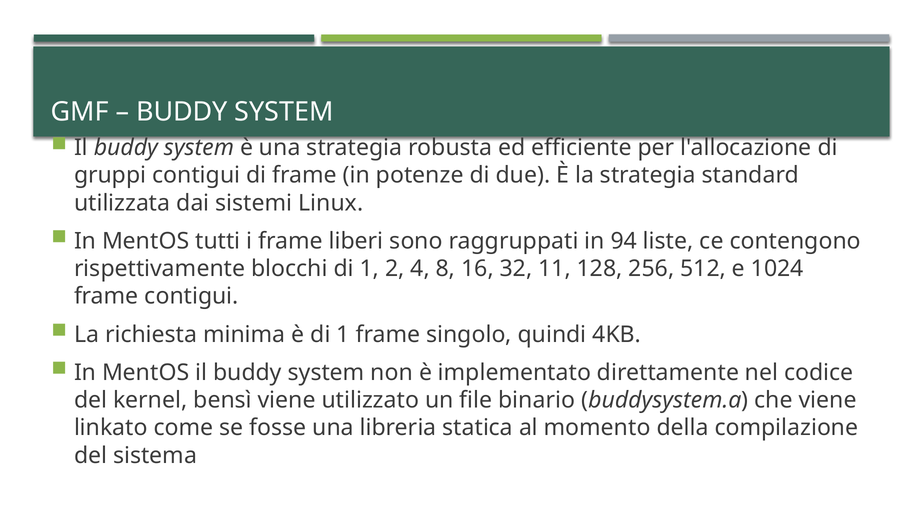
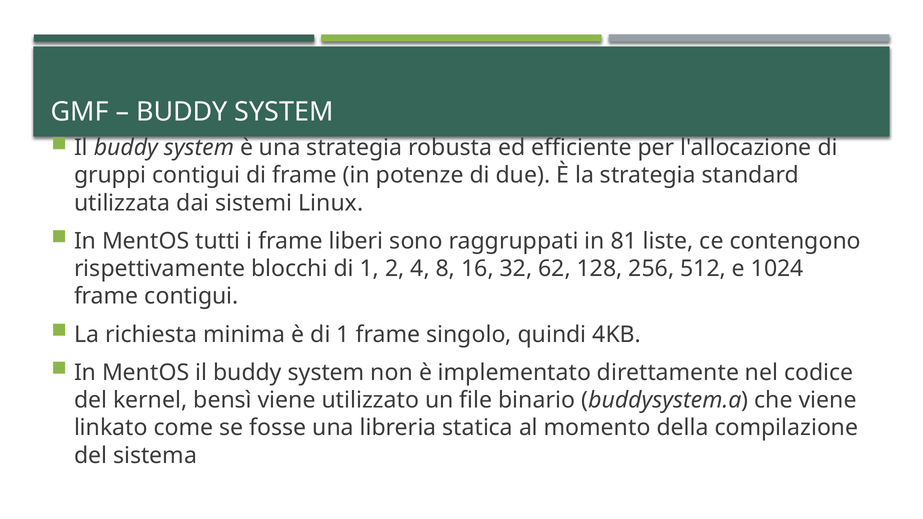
94: 94 -> 81
11: 11 -> 62
